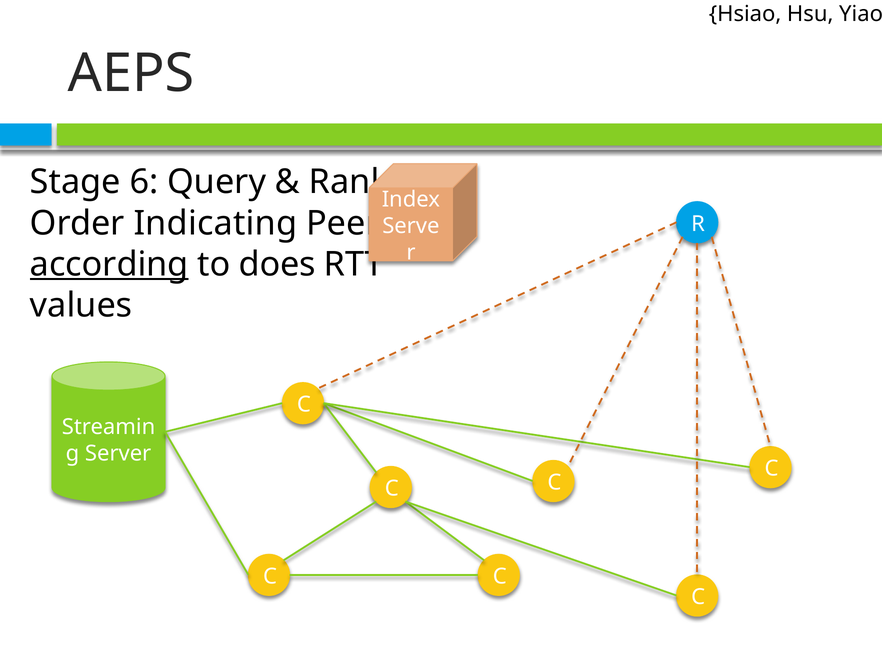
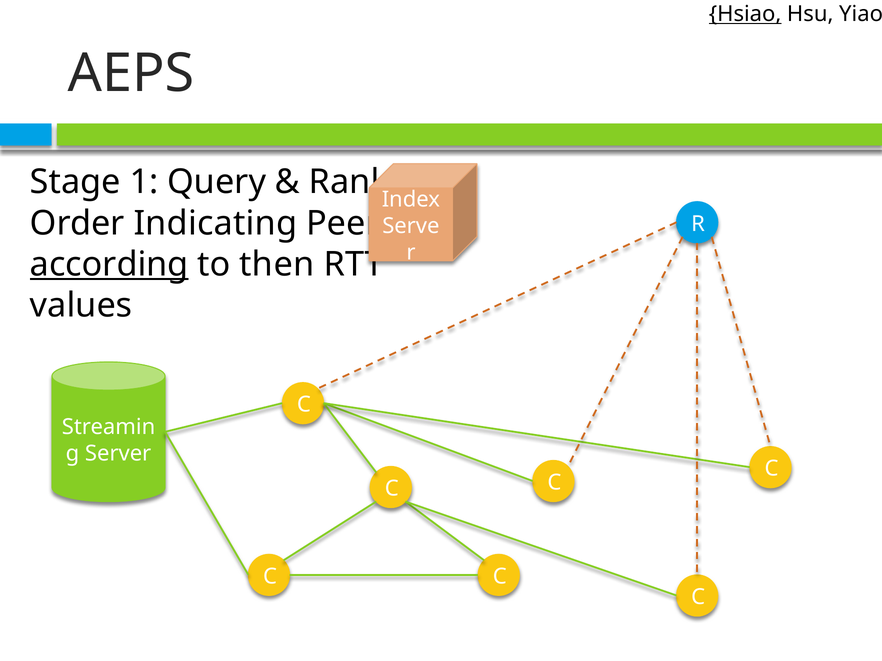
Hsiao underline: none -> present
6: 6 -> 1
does: does -> then
